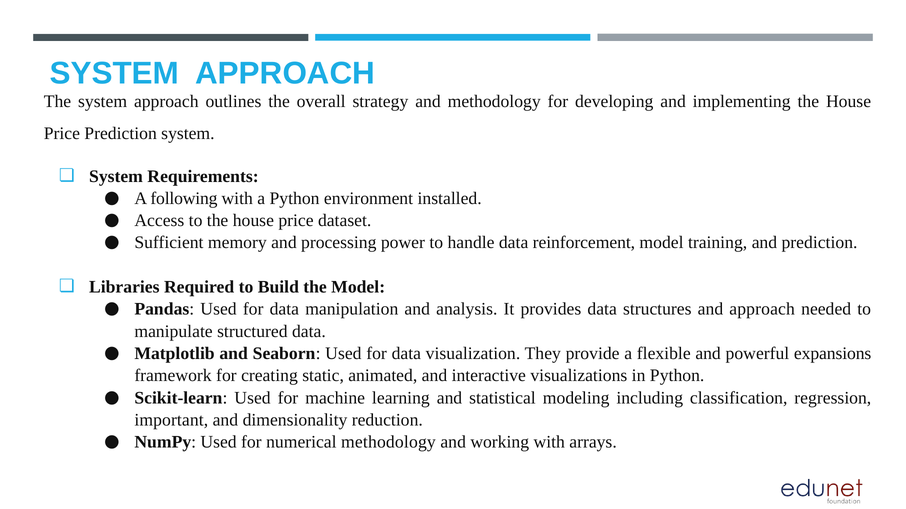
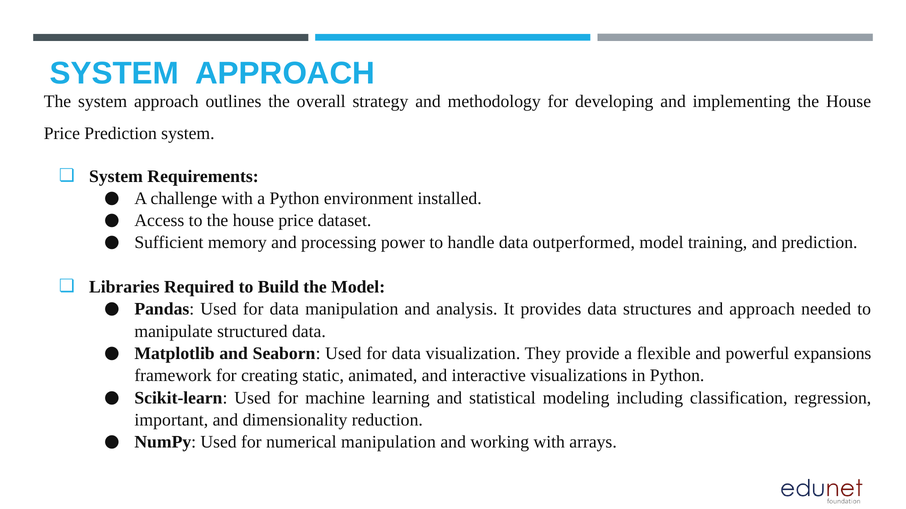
following: following -> challenge
reinforcement: reinforcement -> outperformed
numerical methodology: methodology -> manipulation
